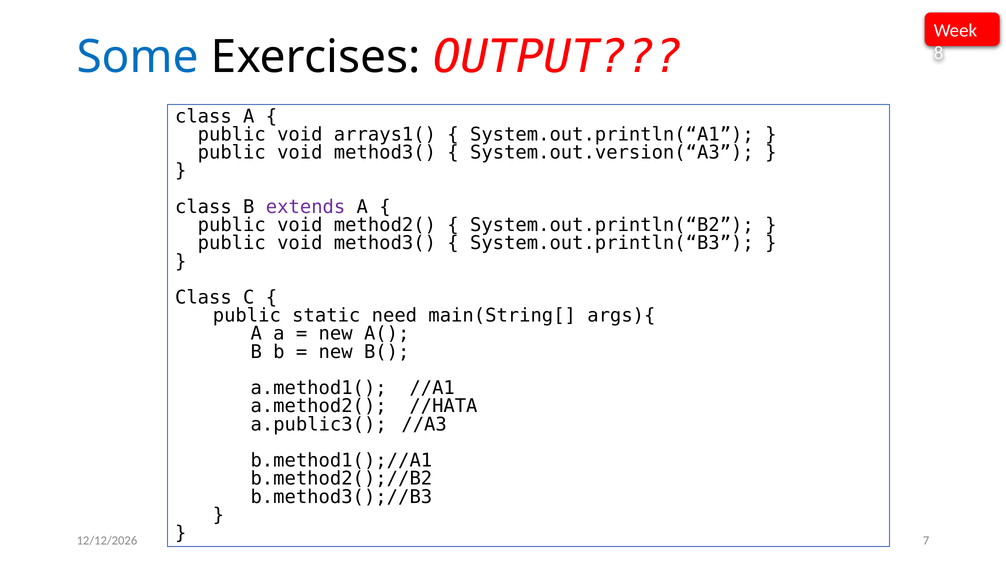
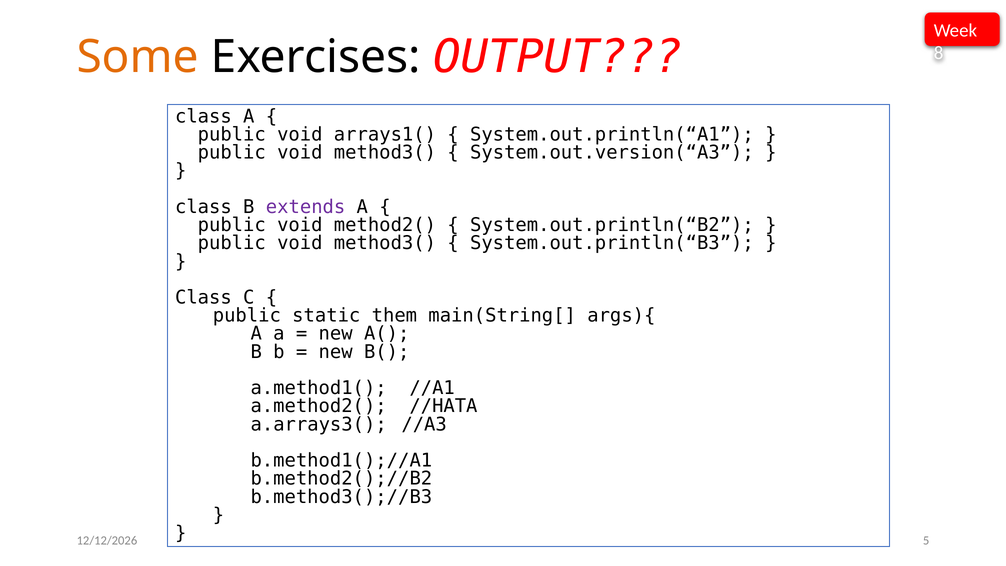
Some colour: blue -> orange
need: need -> them
a.public3(: a.public3( -> a.arrays3(
7: 7 -> 5
